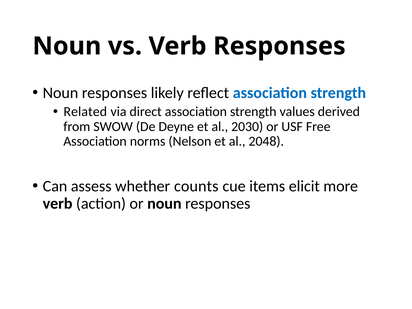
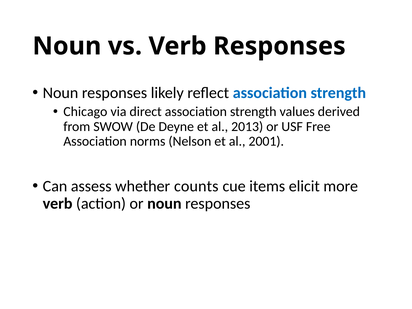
Related: Related -> Chicago
2030: 2030 -> 2013
2048: 2048 -> 2001
